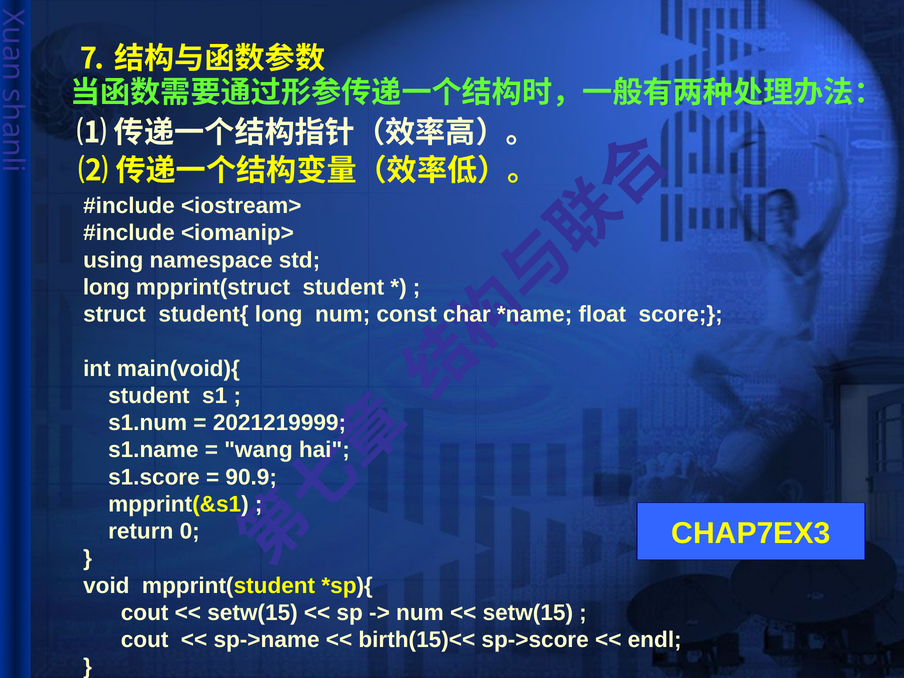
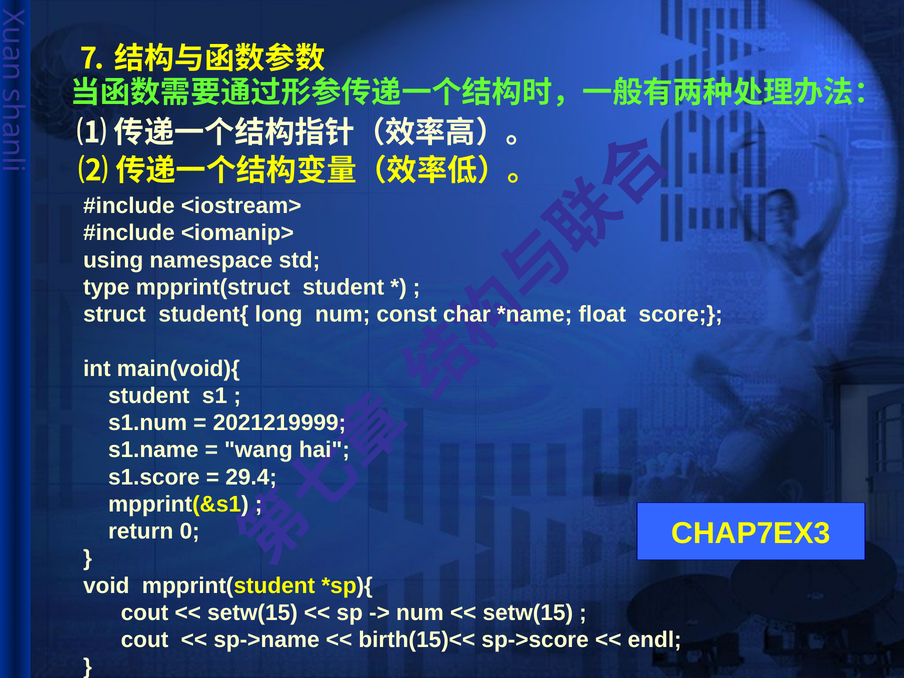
long at (106, 287): long -> type
90.9: 90.9 -> 29.4
